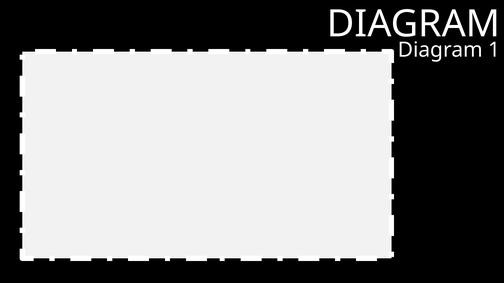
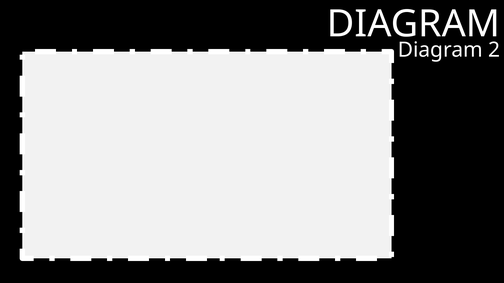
1: 1 -> 2
